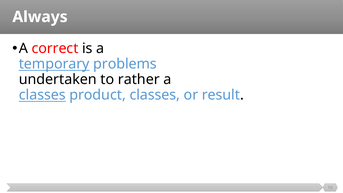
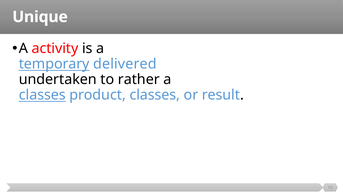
Always: Always -> Unique
correct: correct -> activity
problems: problems -> delivered
